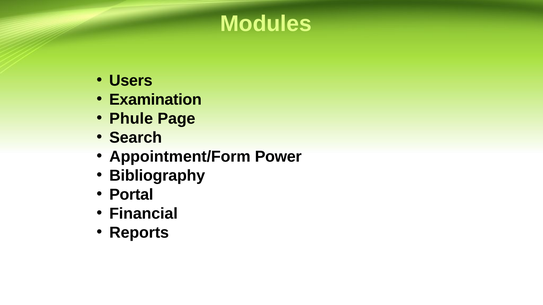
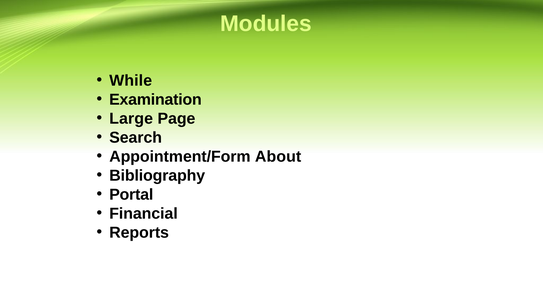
Users: Users -> While
Phule: Phule -> Large
Power: Power -> About
